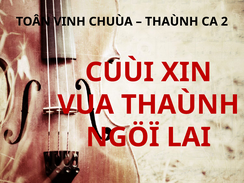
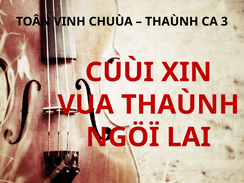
2: 2 -> 3
